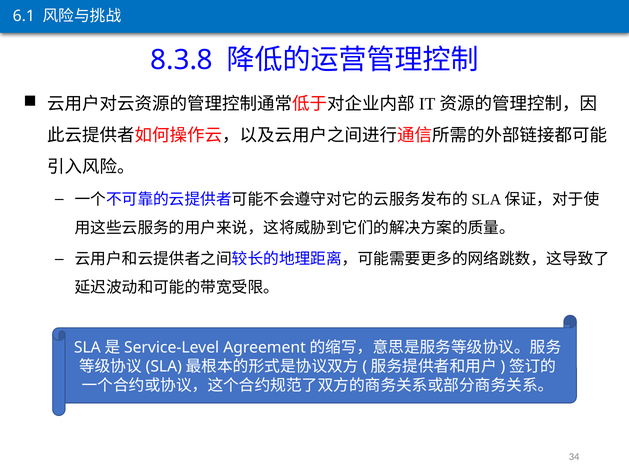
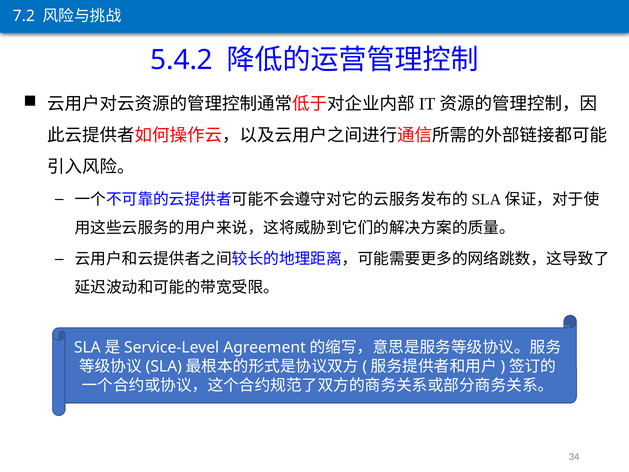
6.1: 6.1 -> 7.2
8.3.8: 8.3.8 -> 5.4.2
